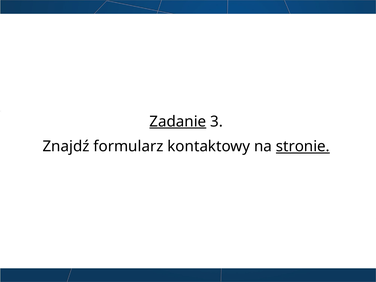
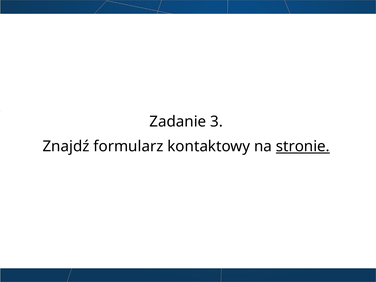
Zadanie underline: present -> none
